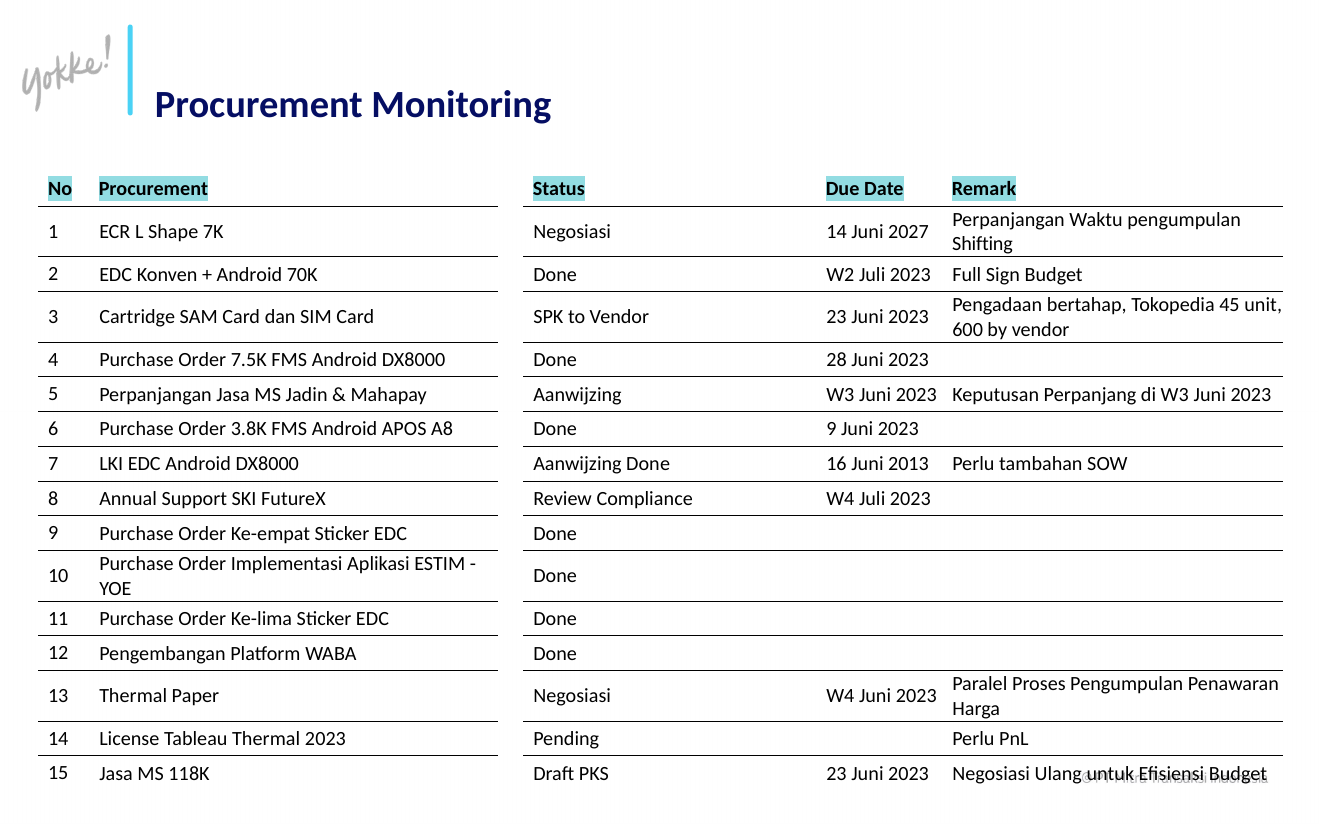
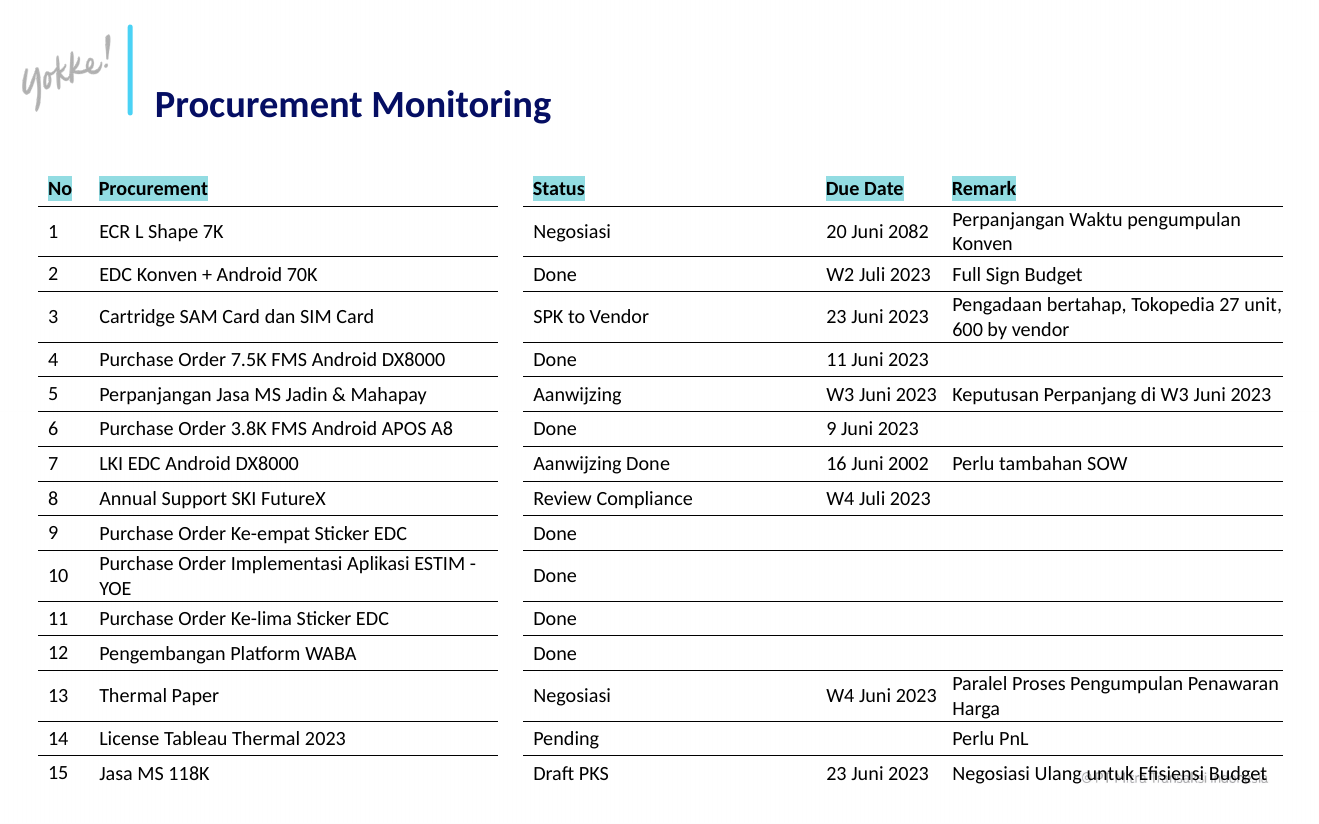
Negosiasi 14: 14 -> 20
2027: 2027 -> 2082
Shifting at (983, 244): Shifting -> Konven
45: 45 -> 27
DX8000 Done 28: 28 -> 11
2013: 2013 -> 2002
